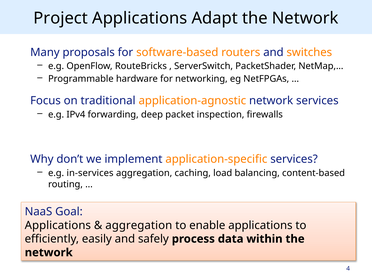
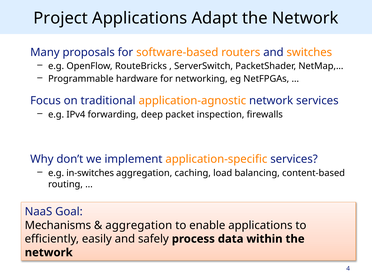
in-services: in-services -> in-switches
Applications at (58, 225): Applications -> Mechanisms
